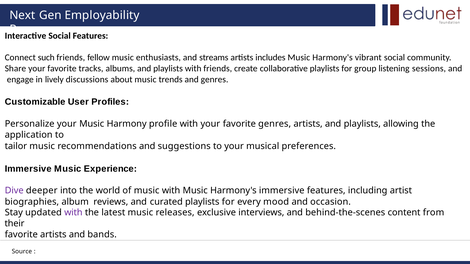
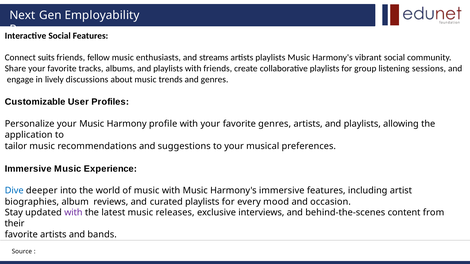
such: such -> suits
artists includes: includes -> playlists
Dive colour: purple -> blue
